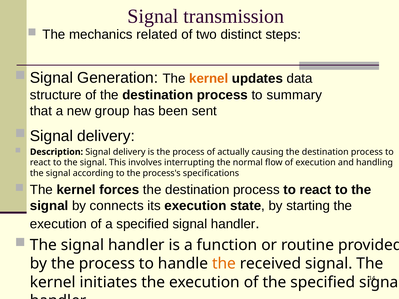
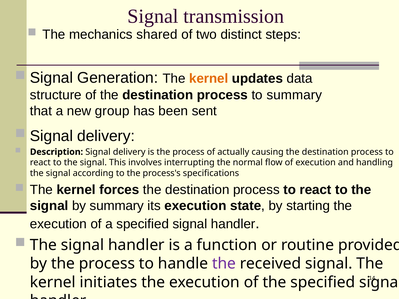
related: related -> shared
by connects: connects -> summary
the at (224, 264) colour: orange -> purple
